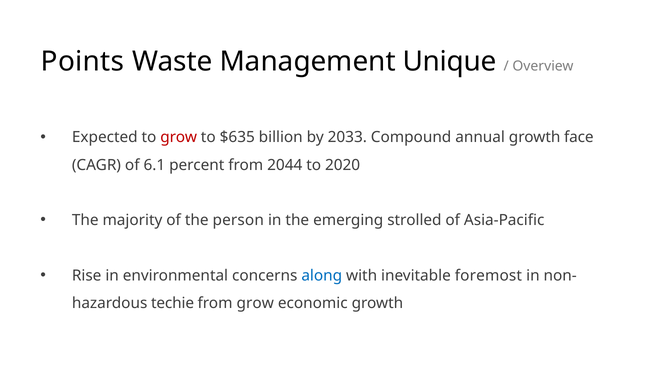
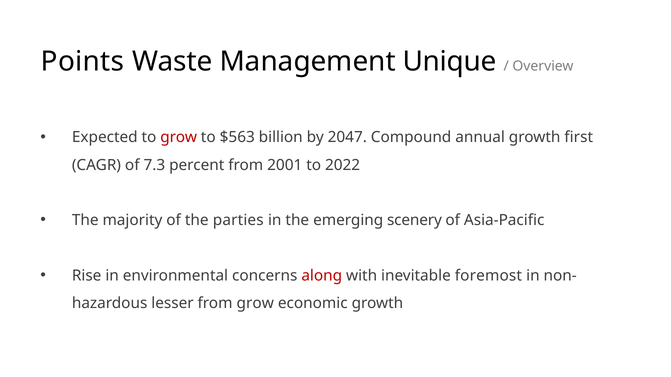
$635: $635 -> $563
2033: 2033 -> 2047
face: face -> first
6.1: 6.1 -> 7.3
2044: 2044 -> 2001
2020: 2020 -> 2022
person: person -> parties
strolled: strolled -> scenery
along colour: blue -> red
techie: techie -> lesser
